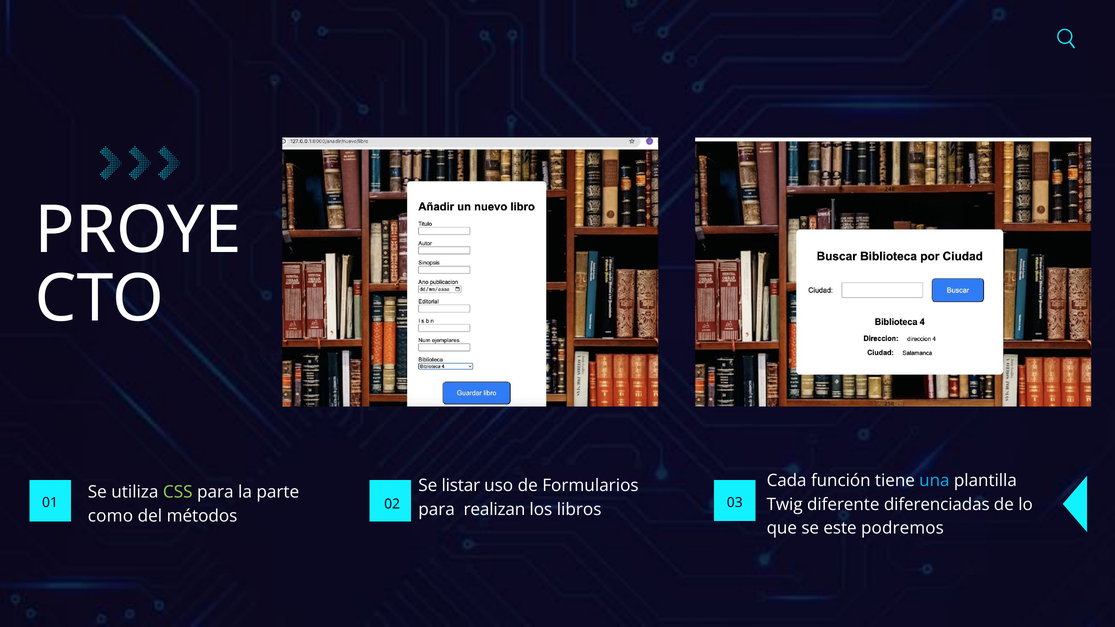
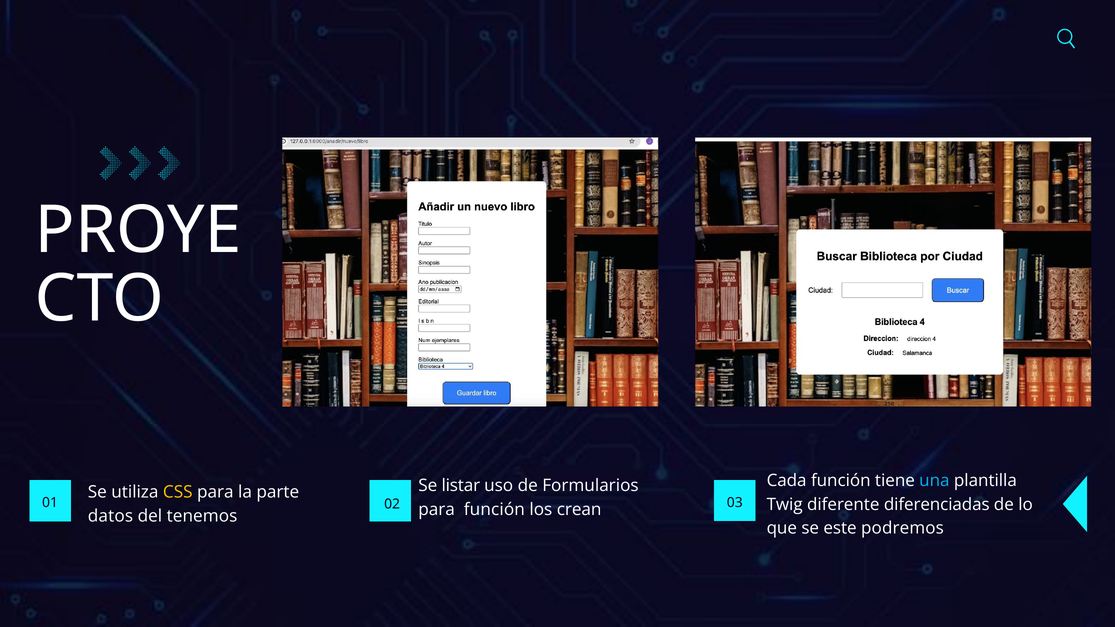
CSS colour: light green -> yellow
para realizan: realizan -> función
libros: libros -> crean
como: como -> datos
métodos: métodos -> tenemos
